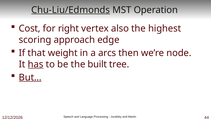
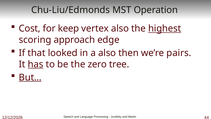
Chu-Liu/Edmonds underline: present -> none
right: right -> keep
highest underline: none -> present
weight: weight -> looked
a arcs: arcs -> also
node: node -> pairs
built: built -> zero
